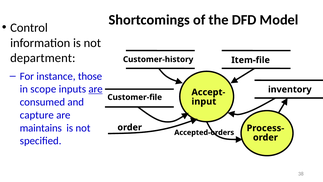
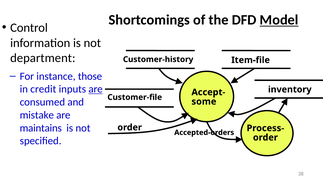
Model underline: none -> present
scope: scope -> credit
input: input -> some
capture: capture -> mistake
